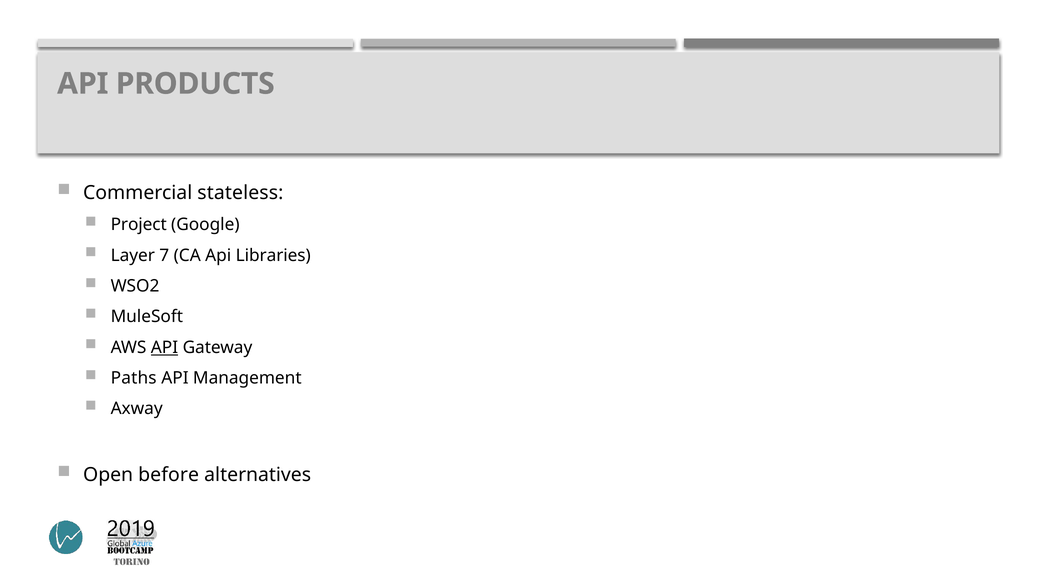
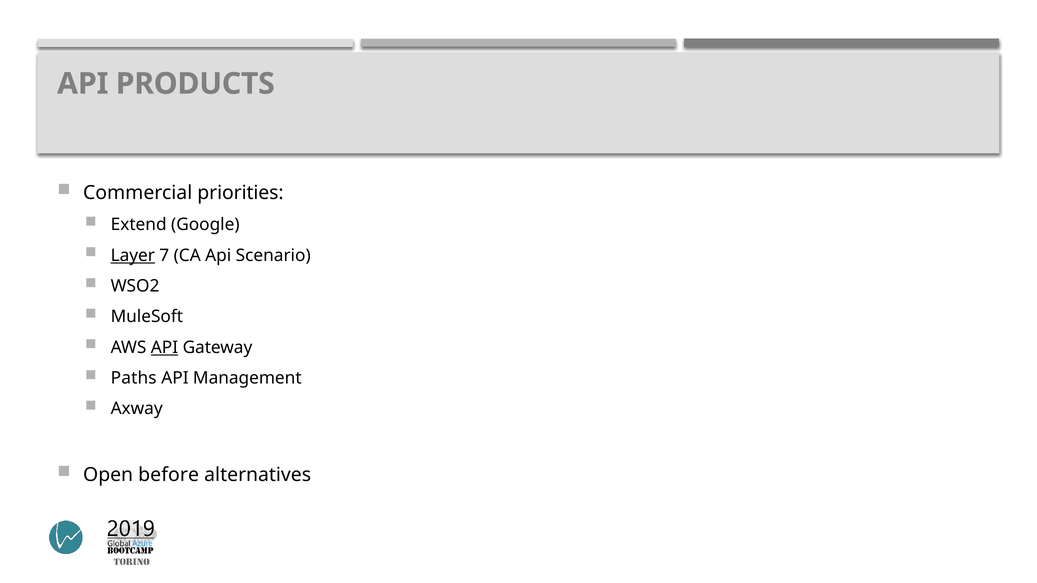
stateless: stateless -> priorities
Project: Project -> Extend
Layer underline: none -> present
Libraries: Libraries -> Scenario
